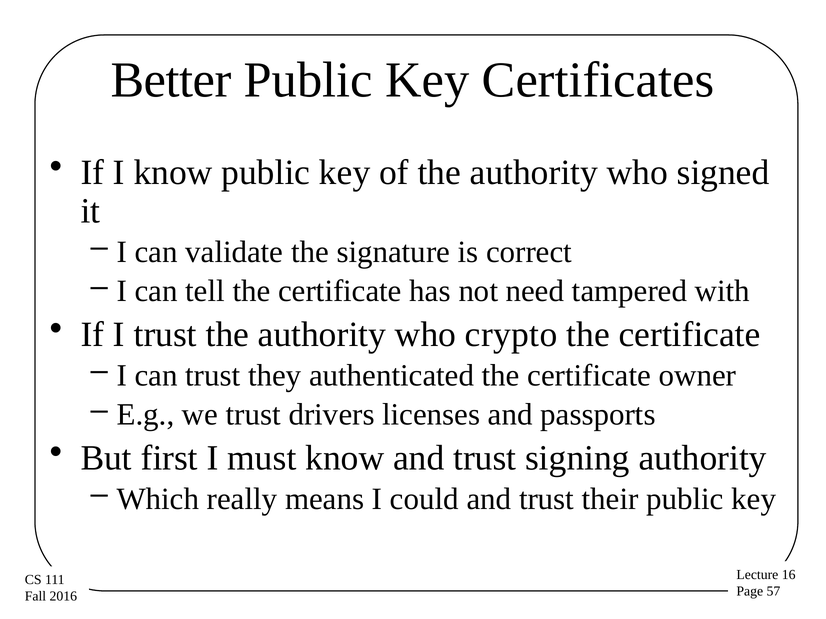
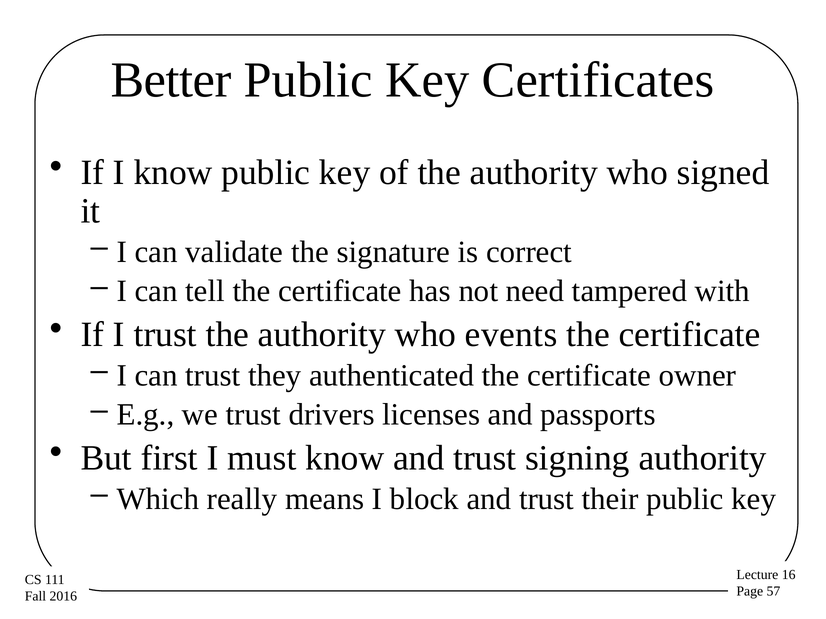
crypto: crypto -> events
could: could -> block
